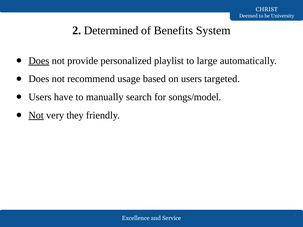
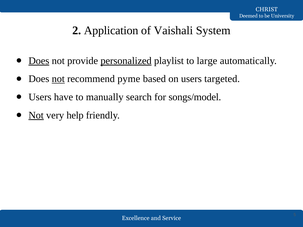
Determined: Determined -> Application
Benefits: Benefits -> Vaishali
personalized underline: none -> present
not at (58, 79) underline: none -> present
usage: usage -> pyme
they: they -> help
